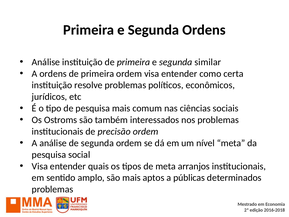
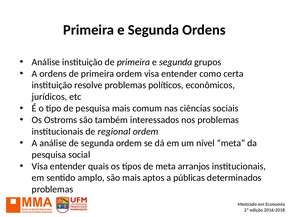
similar: similar -> grupos
precisão: precisão -> regional
